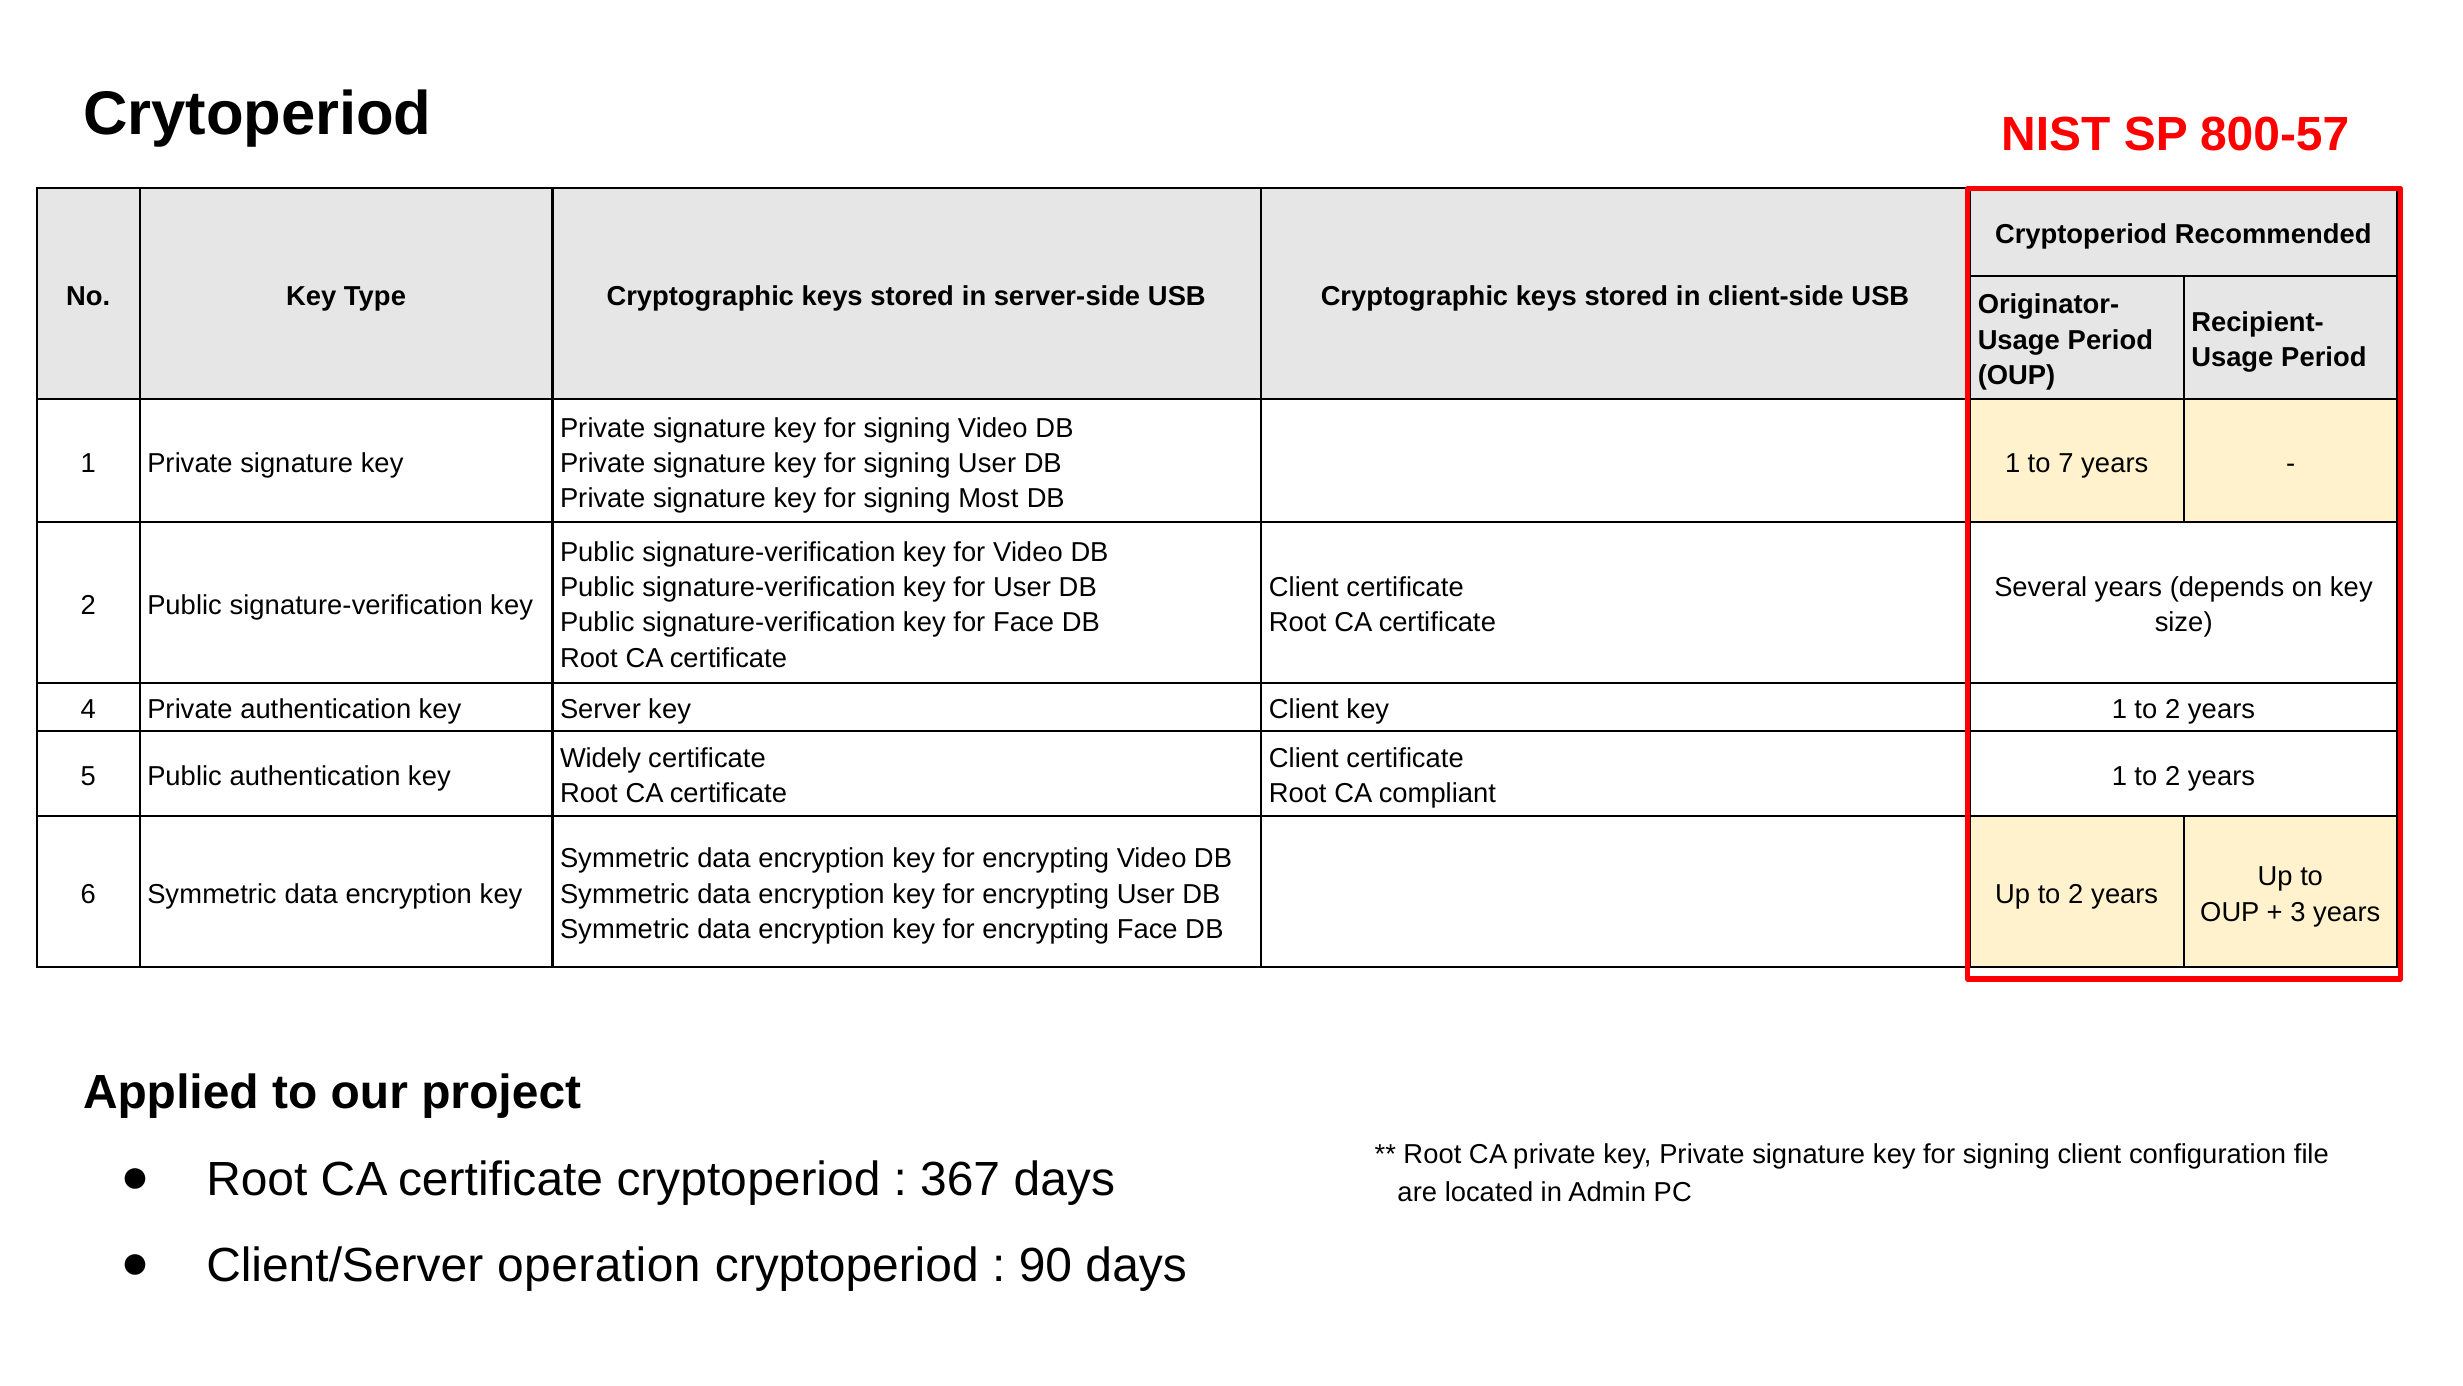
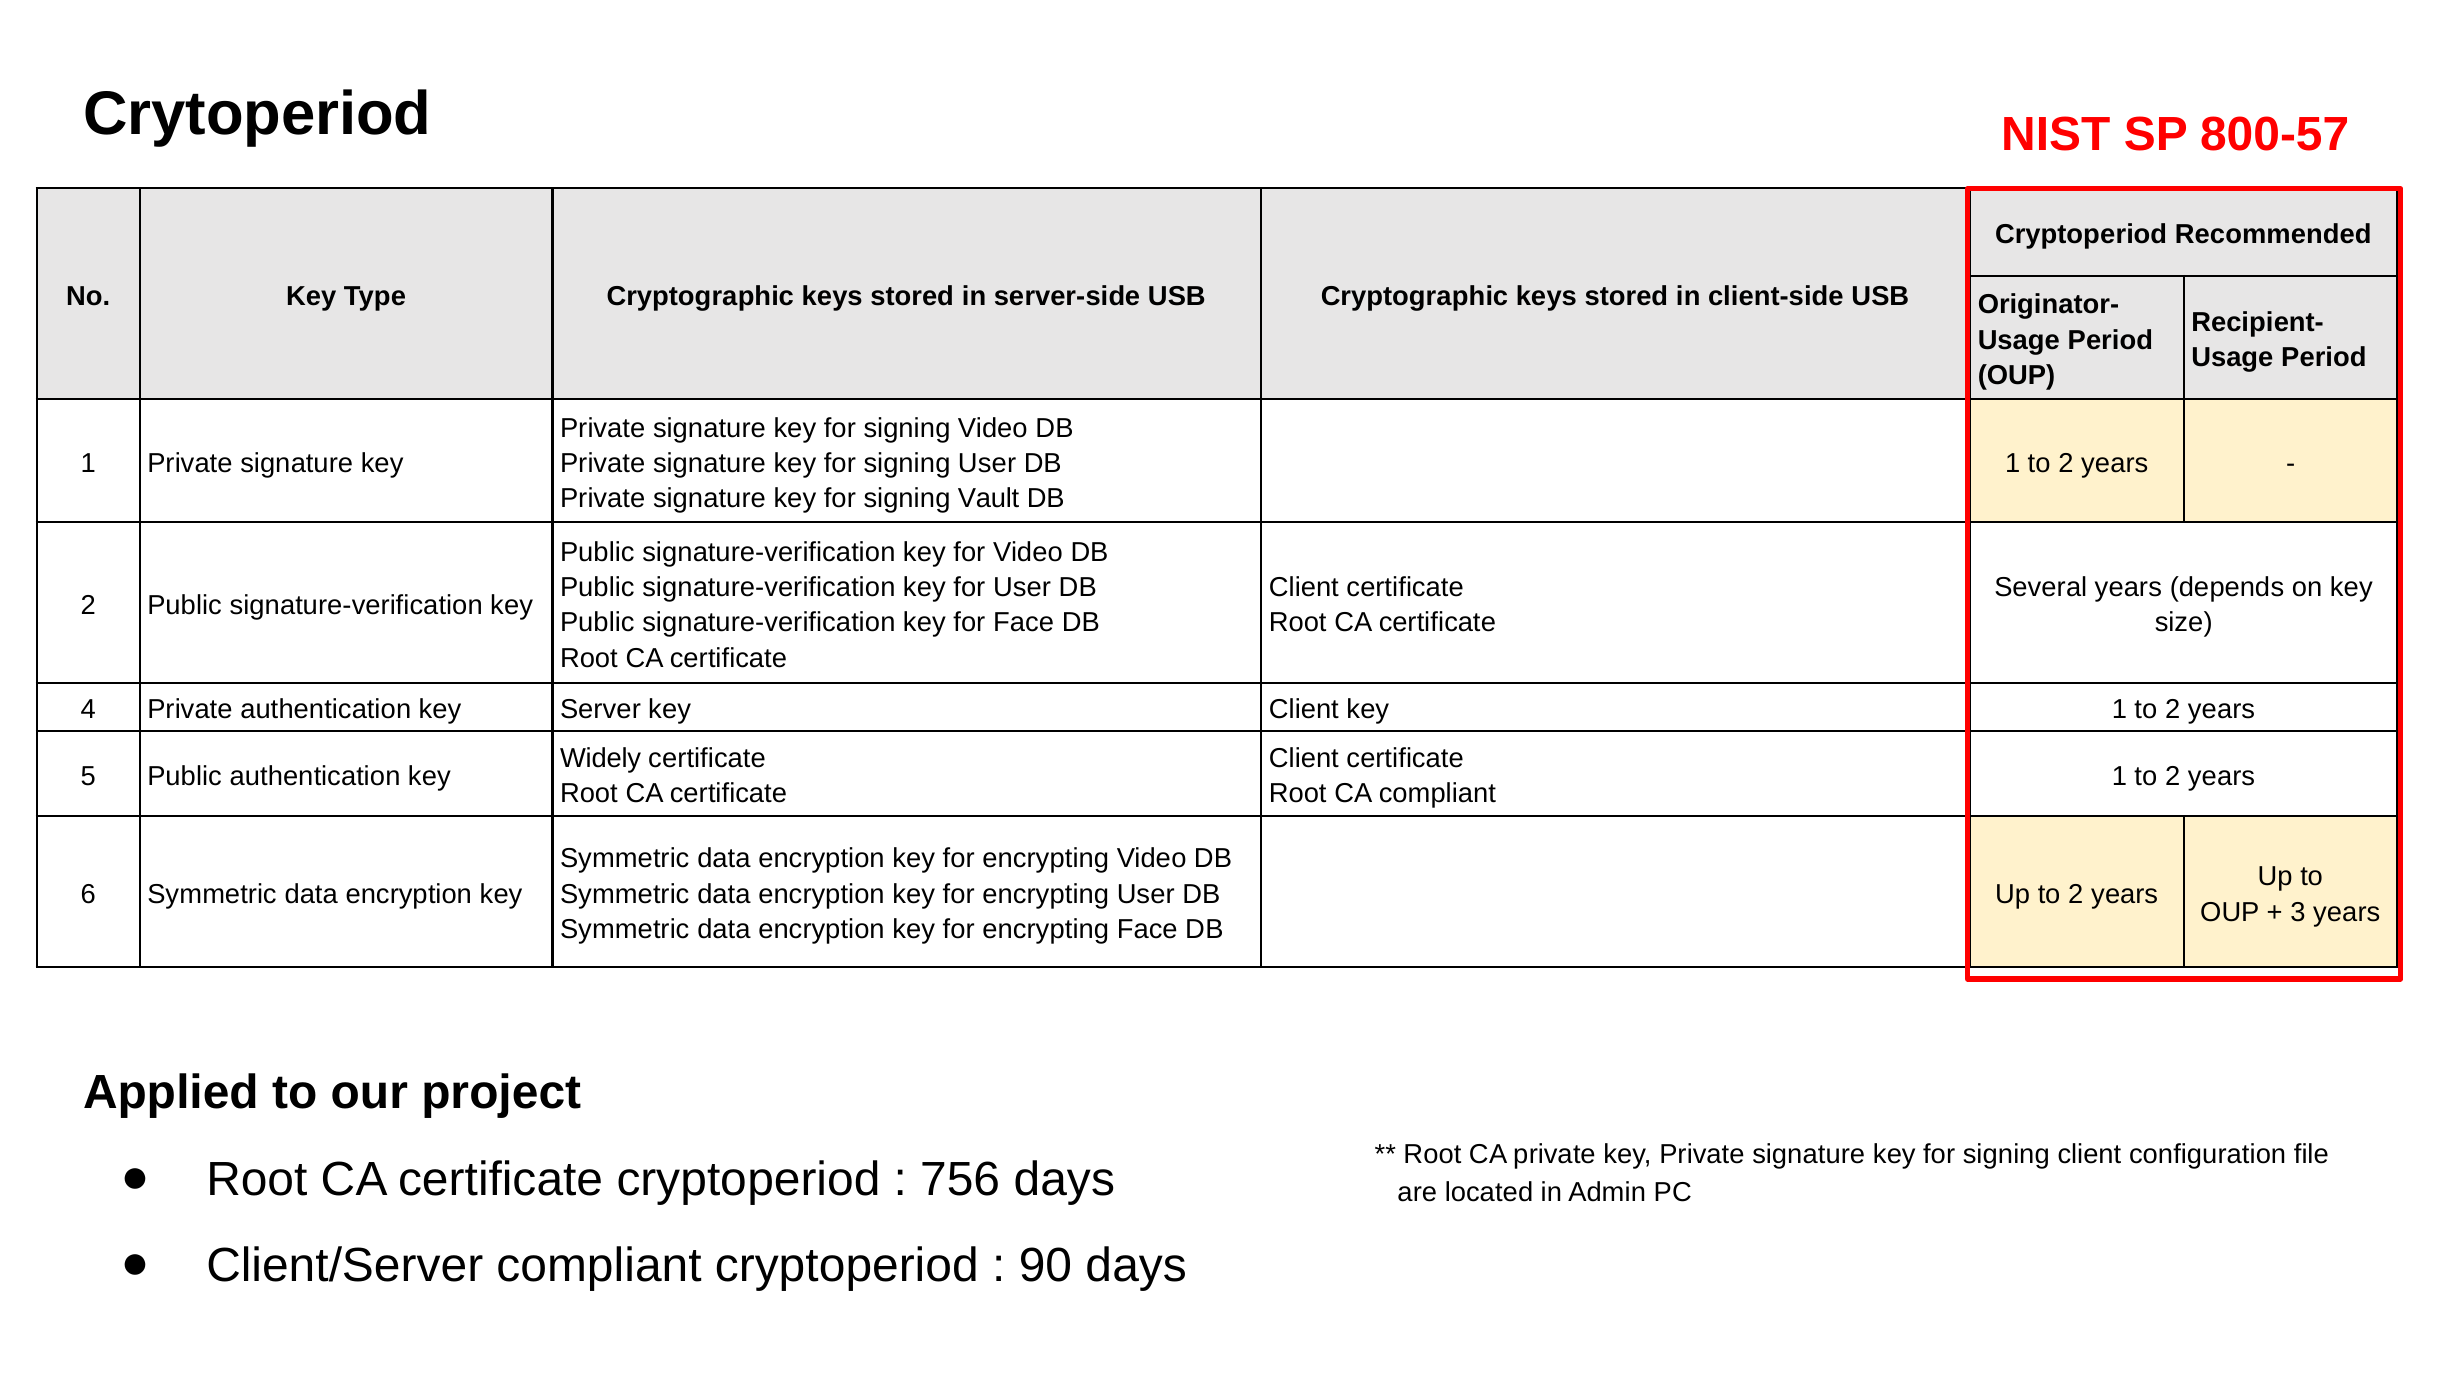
7 at (2066, 463): 7 -> 2
Most: Most -> Vault
367: 367 -> 756
Client/Server operation: operation -> compliant
